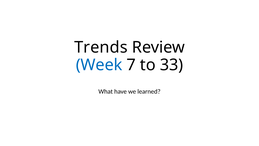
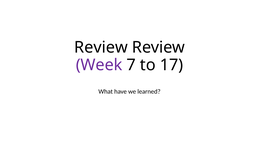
Trends at (101, 47): Trends -> Review
Week colour: blue -> purple
33: 33 -> 17
